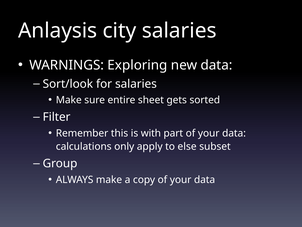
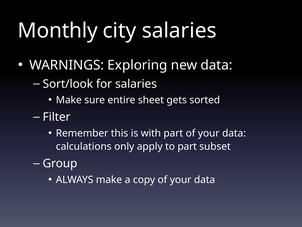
Anlaysis: Anlaysis -> Monthly
to else: else -> part
